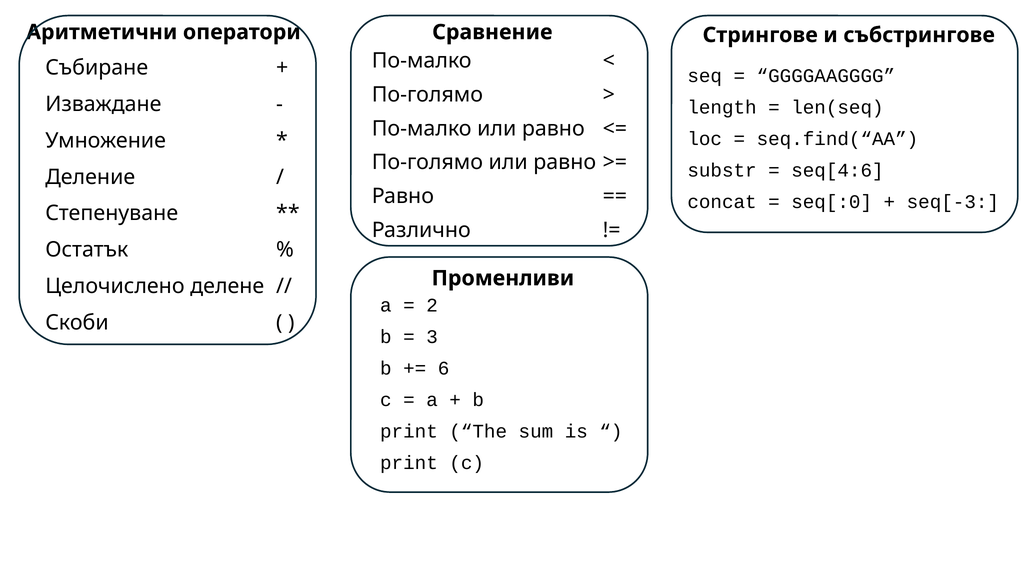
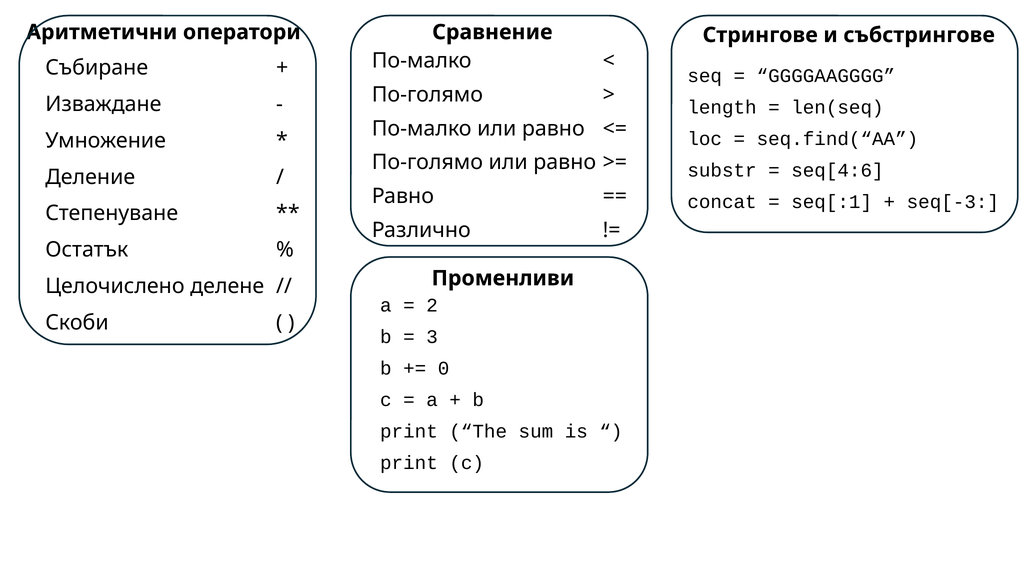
seq[:0: seq[:0 -> seq[:1
6: 6 -> 0
